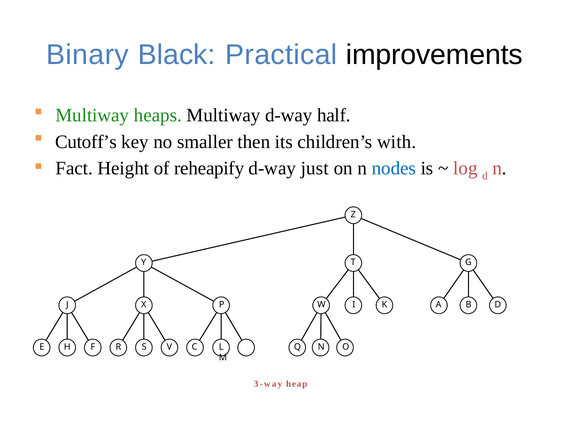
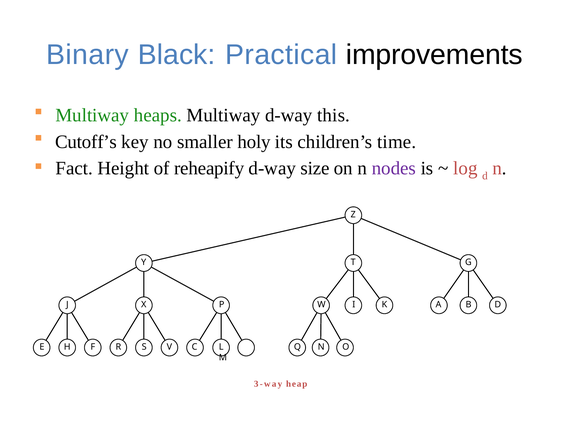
half: half -> this
then: then -> holy
with: with -> time
just: just -> size
nodes colour: blue -> purple
